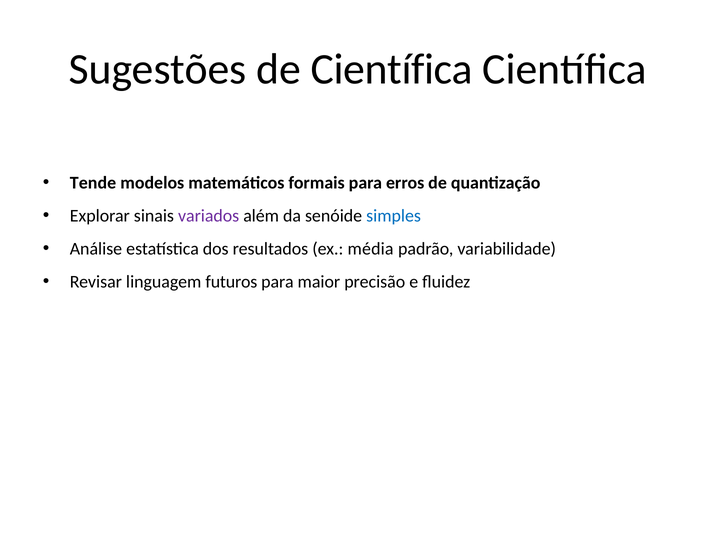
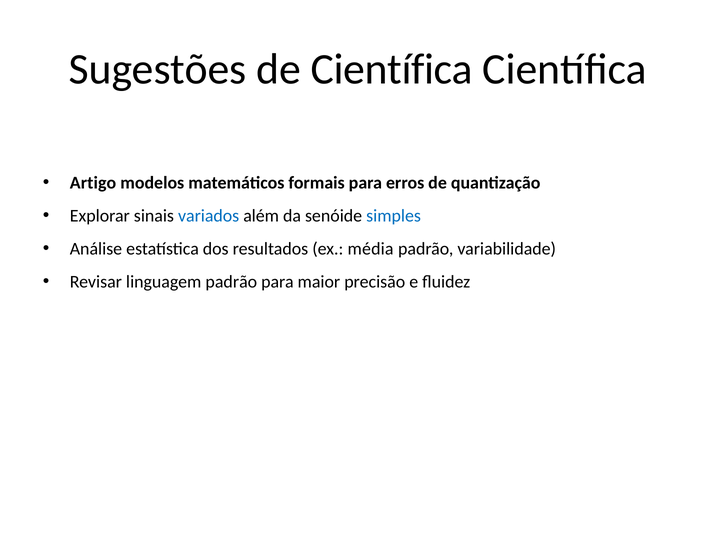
Tende: Tende -> Artigo
variados colour: purple -> blue
linguagem futuros: futuros -> padrão
